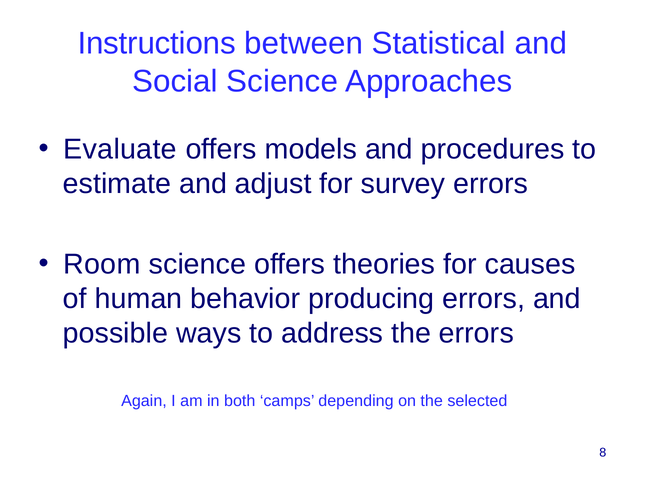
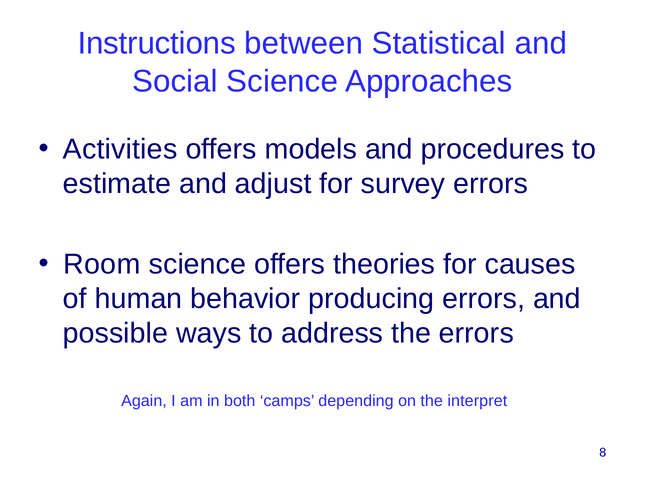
Evaluate: Evaluate -> Activities
selected: selected -> interpret
